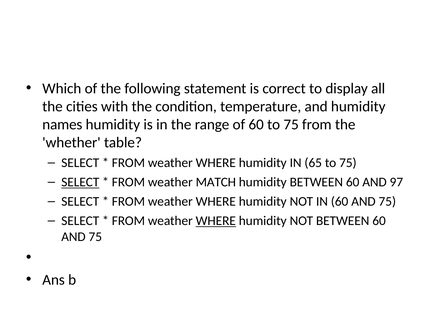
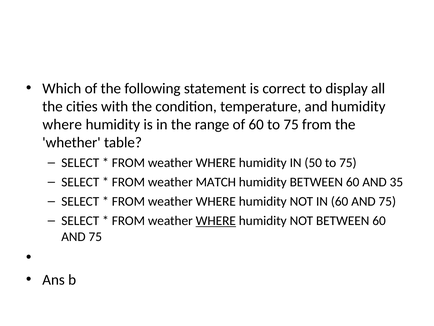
names at (62, 124): names -> where
65: 65 -> 50
SELECT at (80, 182) underline: present -> none
97: 97 -> 35
